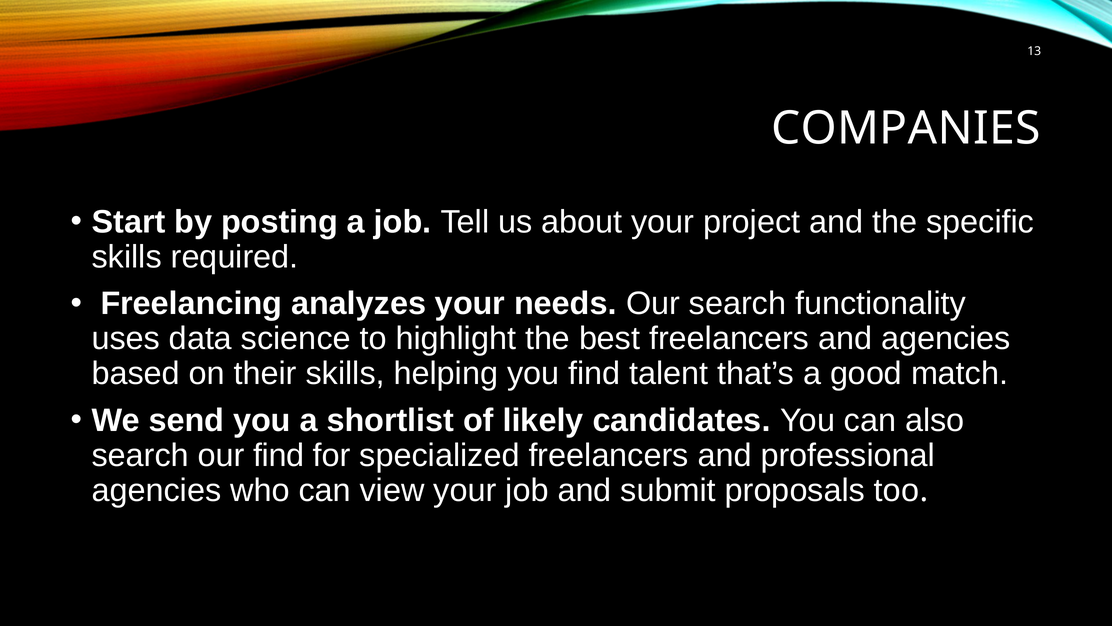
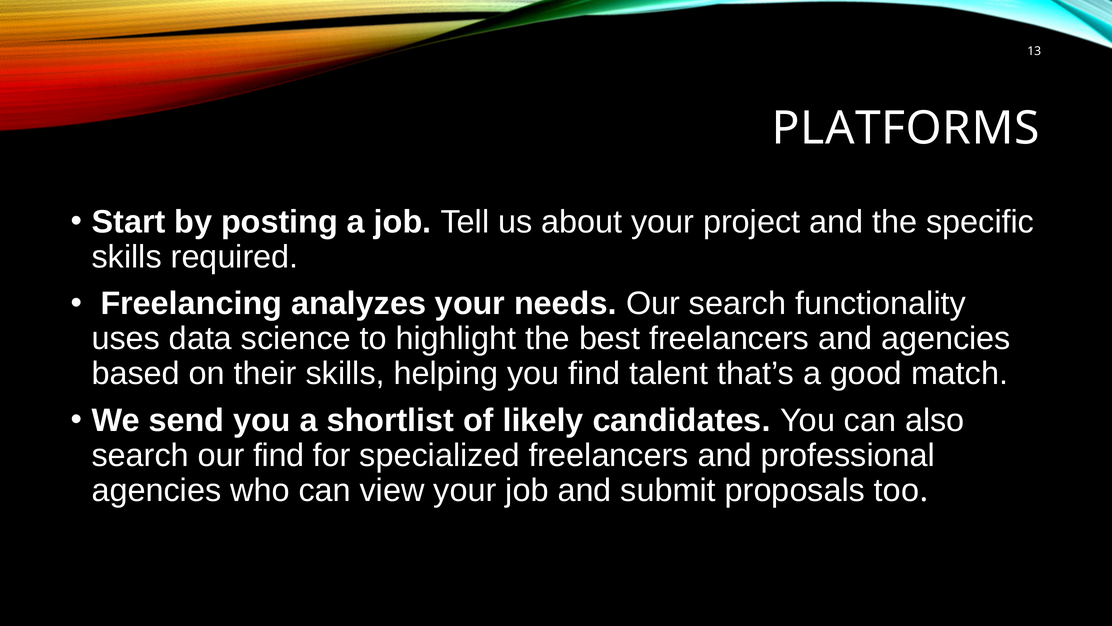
COMPANIES: COMPANIES -> PLATFORMS
